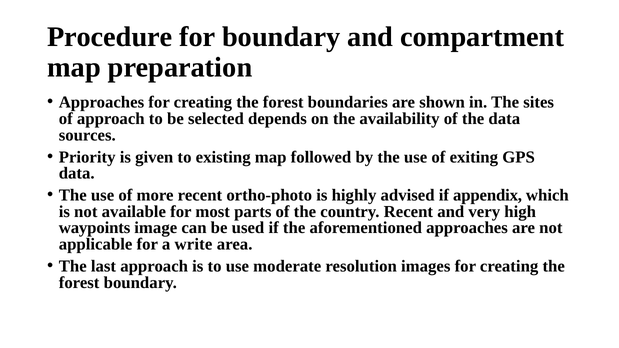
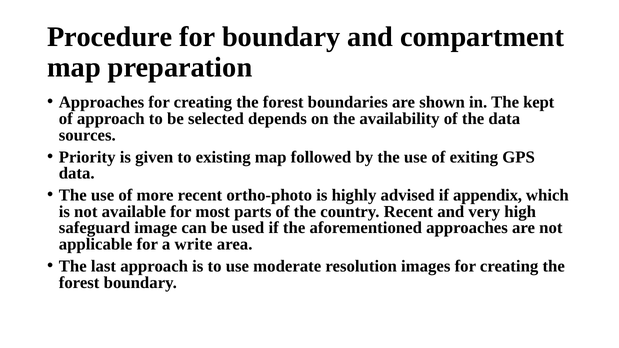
sites: sites -> kept
waypoints: waypoints -> safeguard
